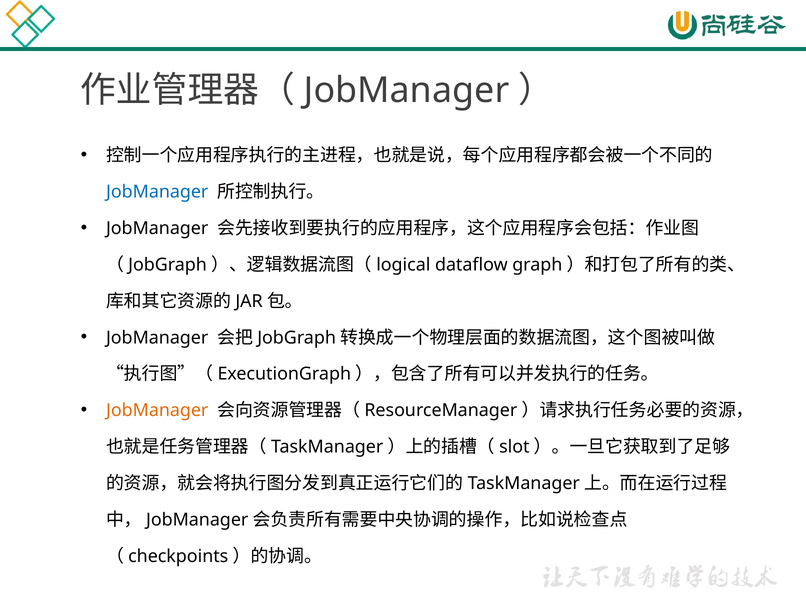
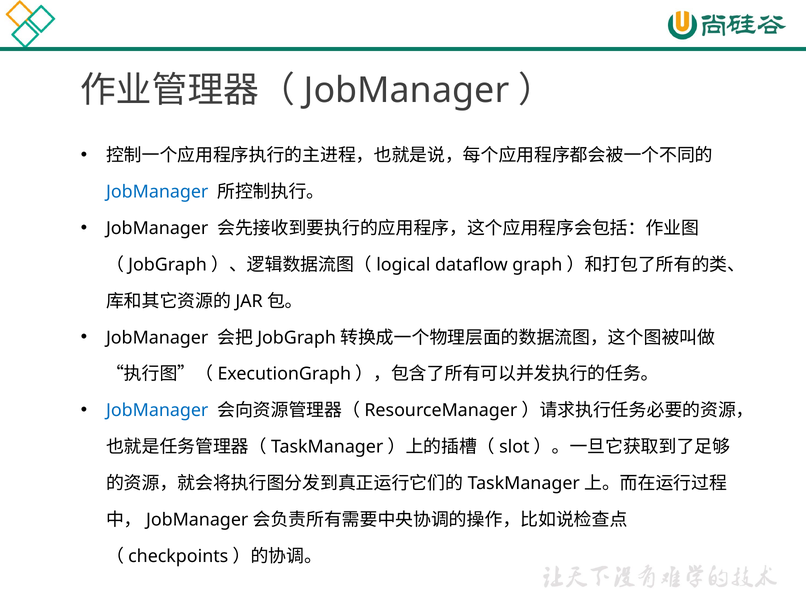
JobManager at (157, 411) colour: orange -> blue
